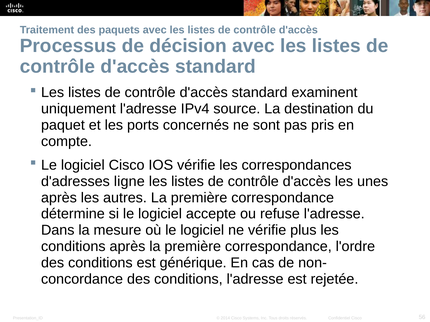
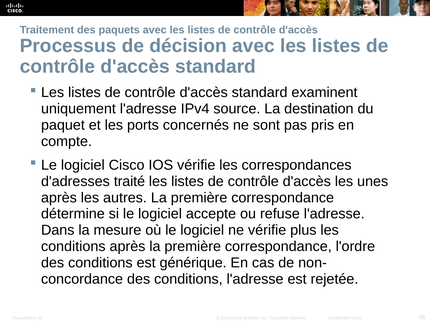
ligne: ligne -> traité
